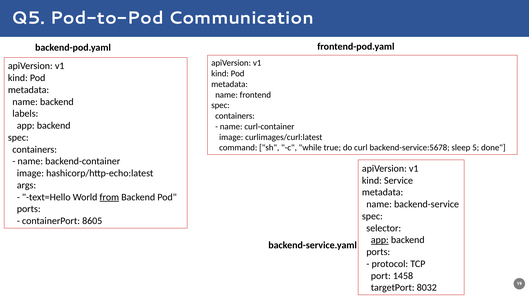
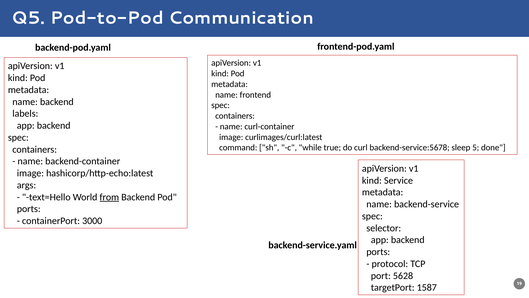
8605: 8605 -> 3000
app at (380, 240) underline: present -> none
1458: 1458 -> 5628
8032: 8032 -> 1587
